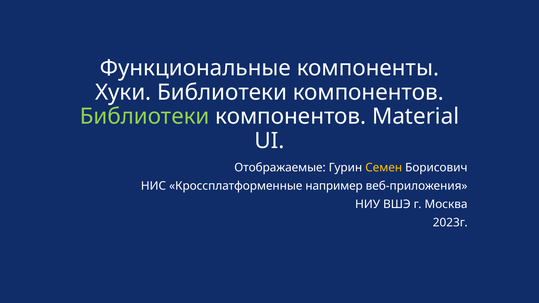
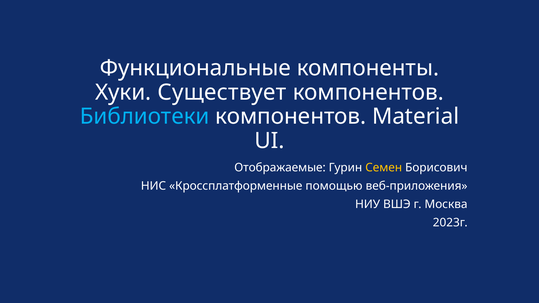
Хуки Библиотеки: Библиотеки -> Существует
Библиотеки at (145, 117) colour: light green -> light blue
например: например -> помощью
